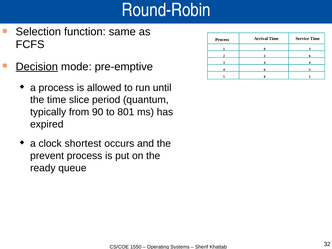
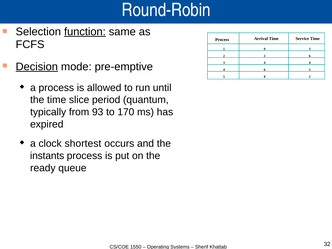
function underline: none -> present
90: 90 -> 93
801: 801 -> 170
prevent: prevent -> instants
